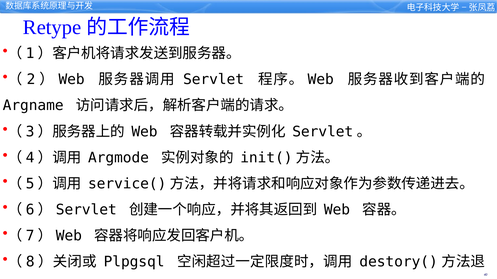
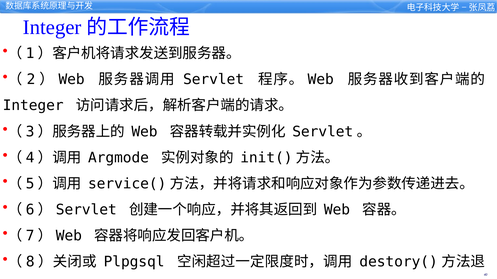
Retype at (52, 27): Retype -> Integer
Argname at (33, 106): Argname -> Integer
